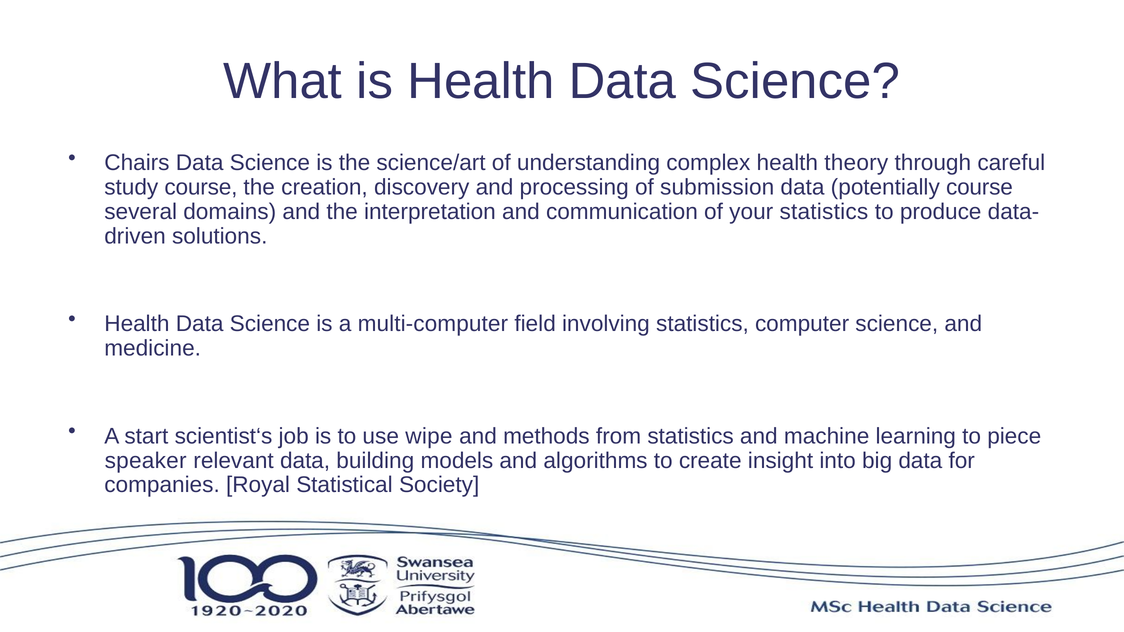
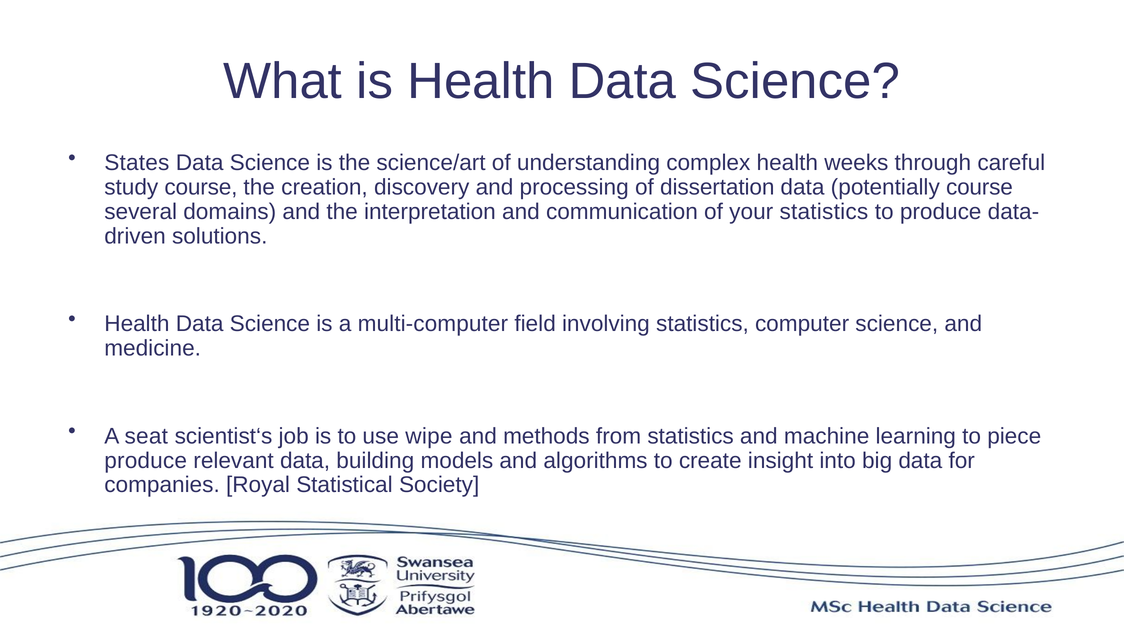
Chairs: Chairs -> States
theory: theory -> weeks
submission: submission -> dissertation
start: start -> seat
speaker at (146, 461): speaker -> produce
